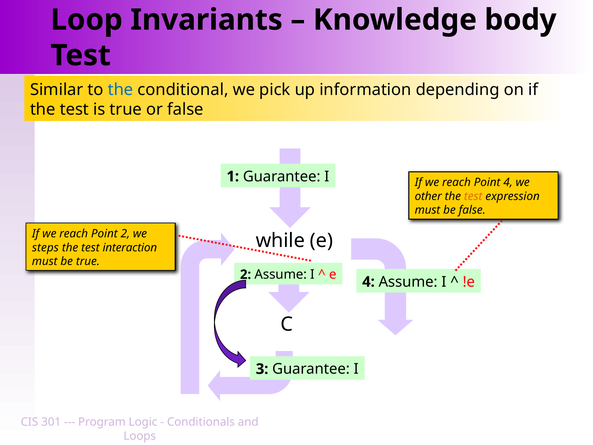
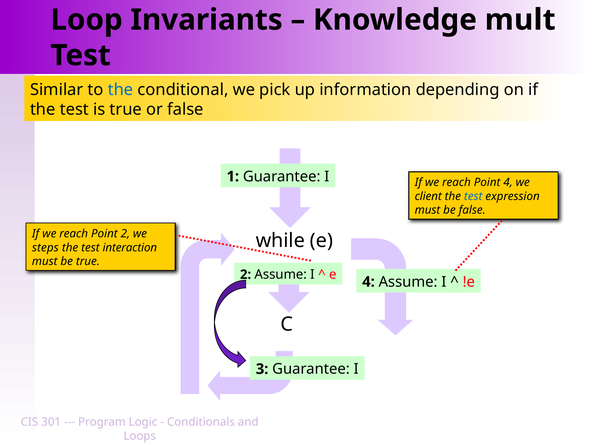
body: body -> mult
other: other -> client
test at (473, 196) colour: orange -> blue
